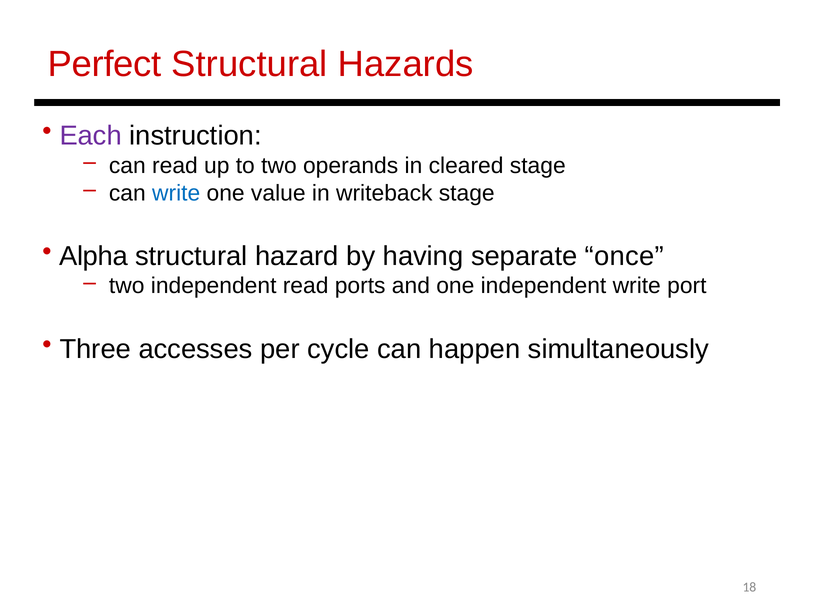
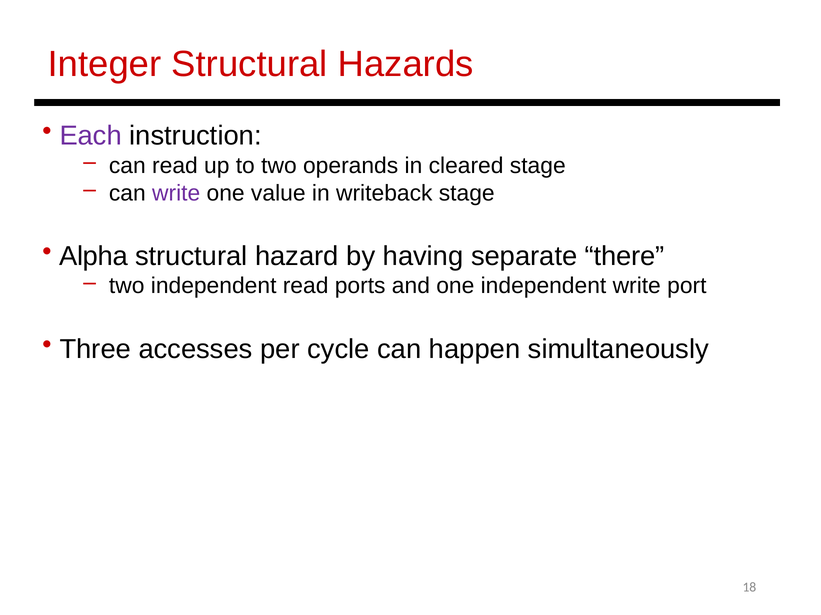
Perfect: Perfect -> Integer
write at (176, 193) colour: blue -> purple
once: once -> there
